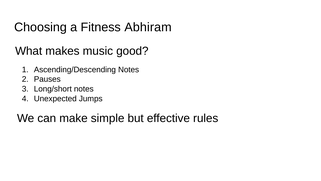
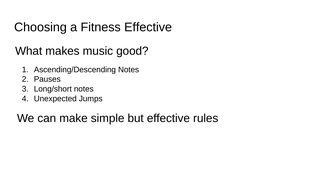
Fitness Abhiram: Abhiram -> Effective
